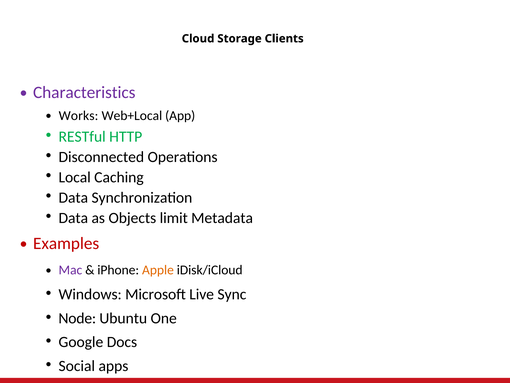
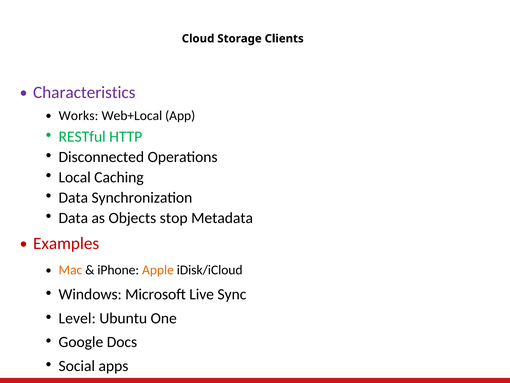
limit: limit -> stop
Mac colour: purple -> orange
Node: Node -> Level
